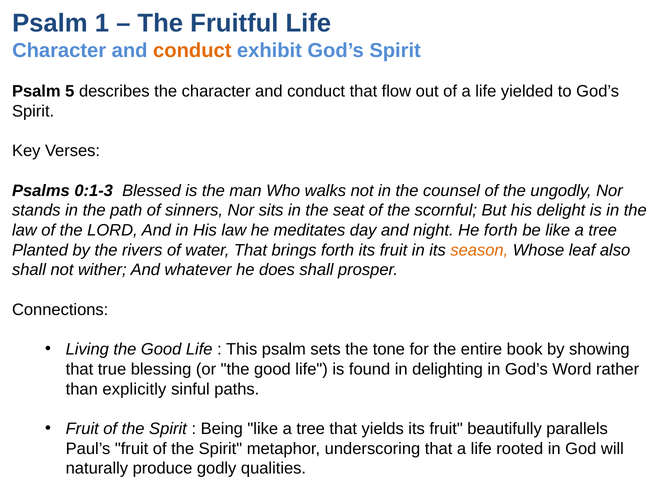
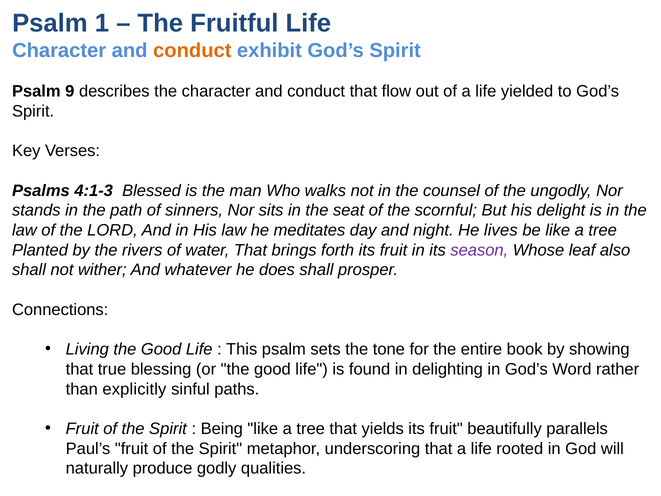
5: 5 -> 9
0:1-3: 0:1-3 -> 4:1-3
He forth: forth -> lives
season colour: orange -> purple
